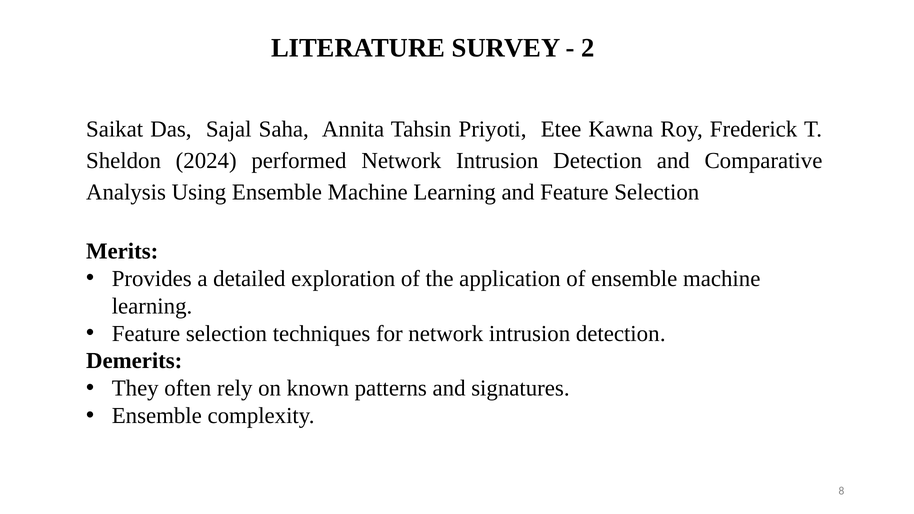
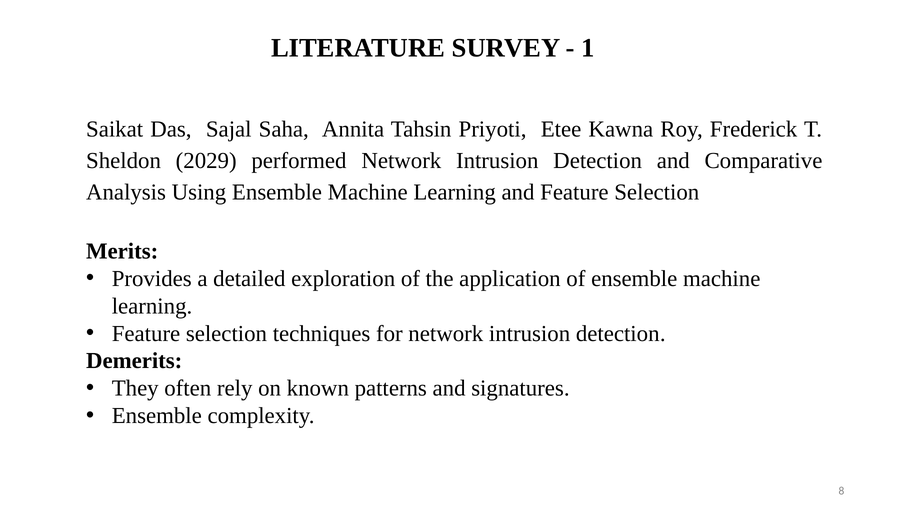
2: 2 -> 1
2024: 2024 -> 2029
